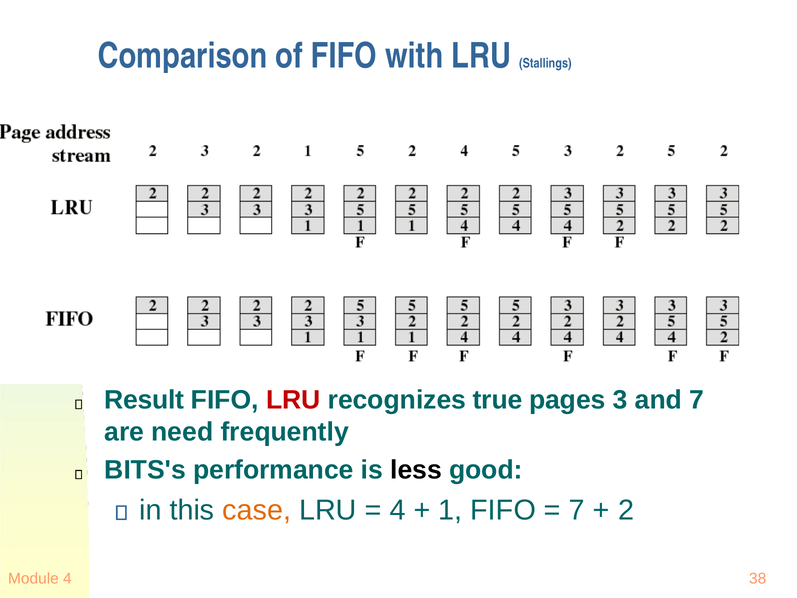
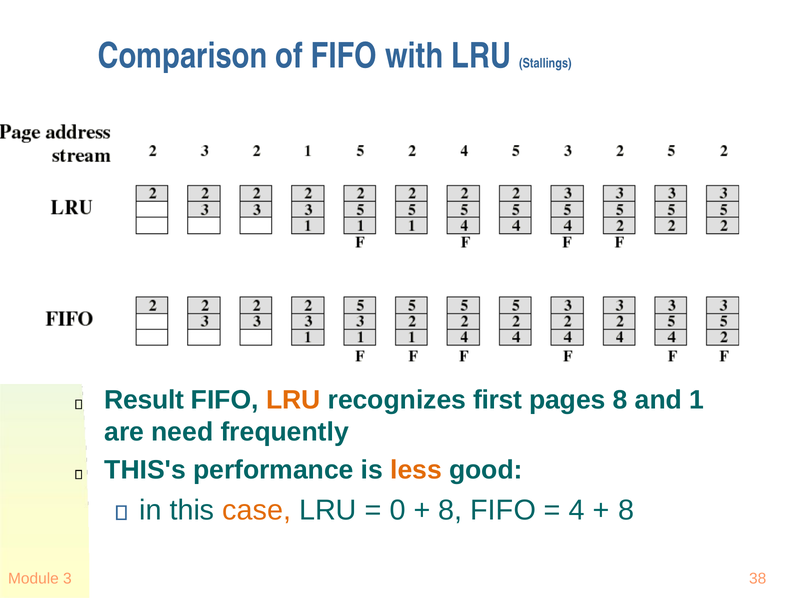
LRU at (293, 400) colour: red -> orange
true: true -> first
pages 3: 3 -> 8
and 7: 7 -> 1
BITS's: BITS's -> THIS's
less colour: black -> orange
4 at (398, 510): 4 -> 0
1 at (450, 510): 1 -> 8
7 at (577, 510): 7 -> 4
2 at (626, 510): 2 -> 8
Module 4: 4 -> 3
